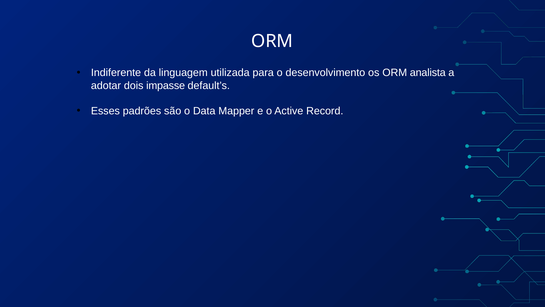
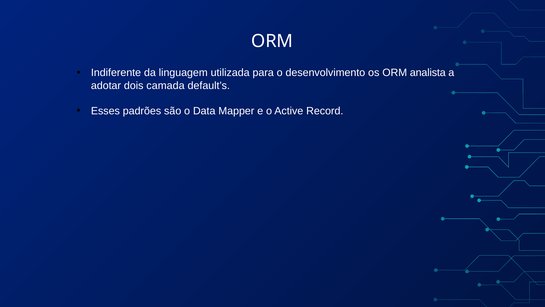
impasse: impasse -> camada
